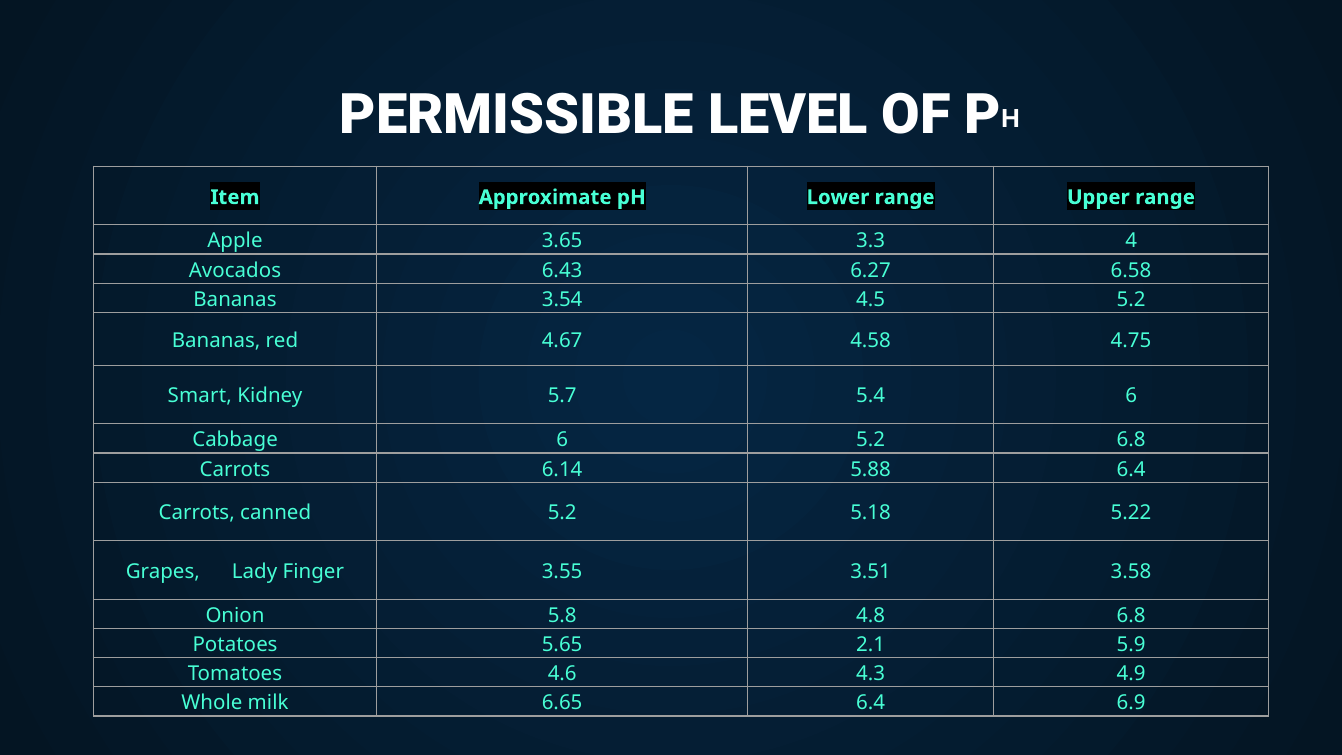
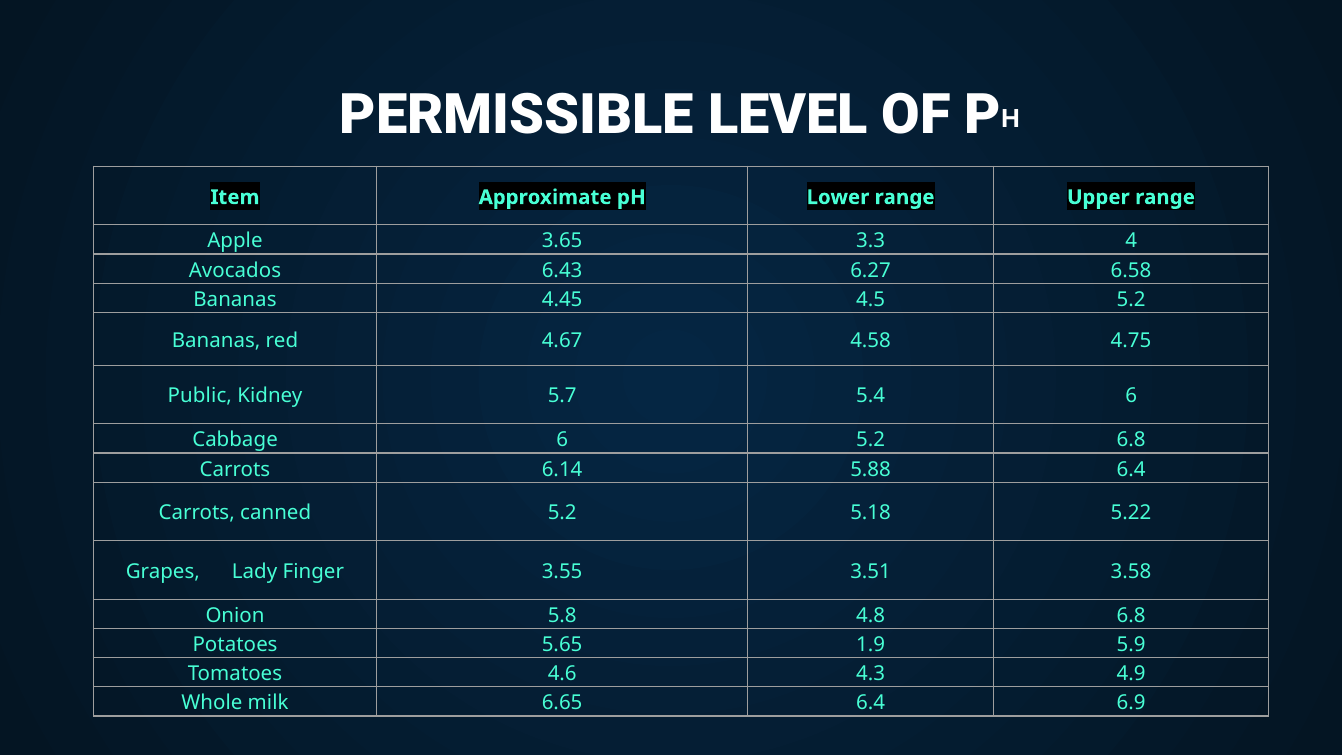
3.54: 3.54 -> 4.45
Smart: Smart -> Public
2.1: 2.1 -> 1.9
